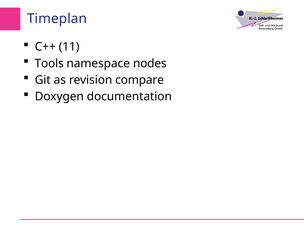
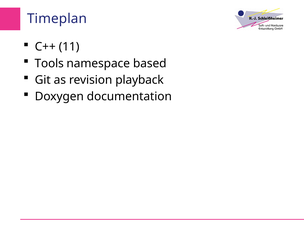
nodes: nodes -> based
compare: compare -> playback
